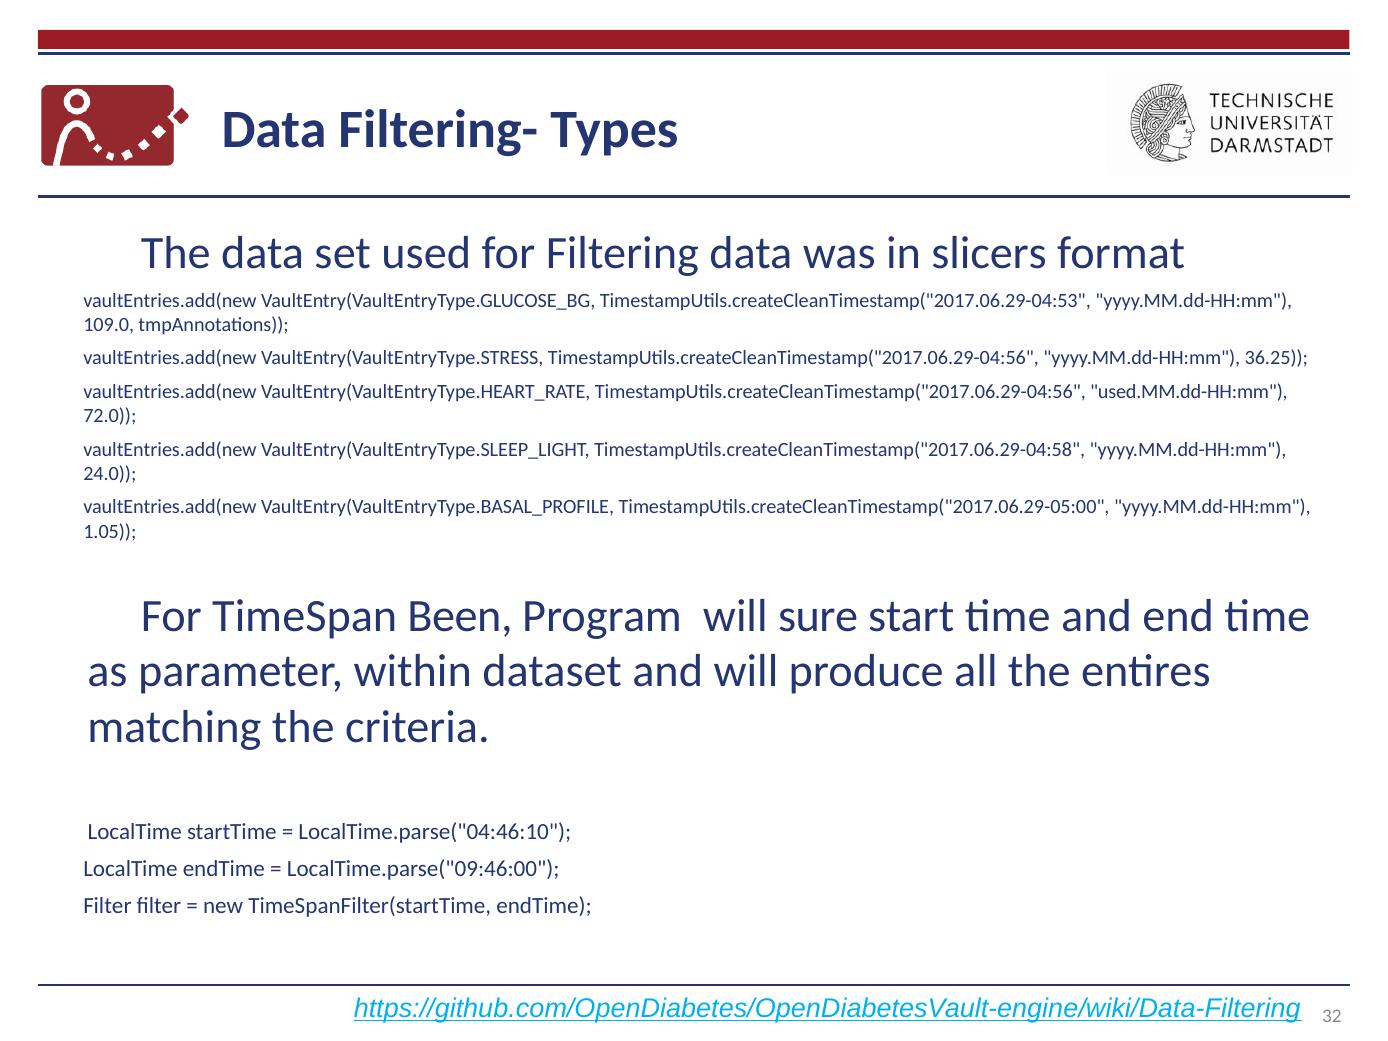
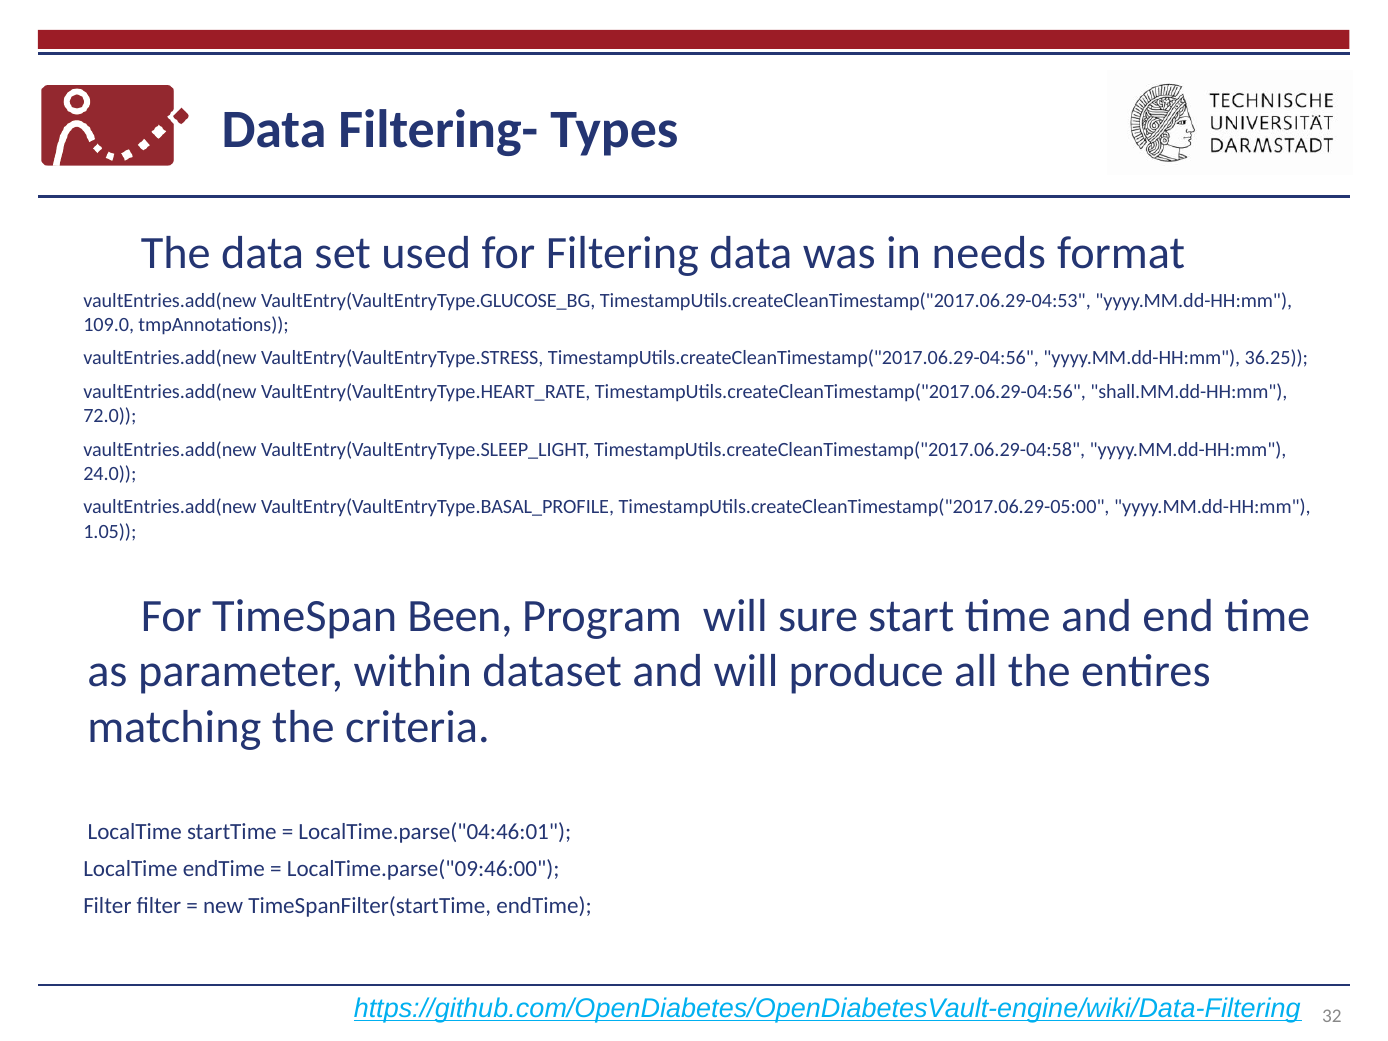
slicers: slicers -> needs
used.MM.dd-HH:mm: used.MM.dd-HH:mm -> shall.MM.dd-HH:mm
LocalTime.parse("04:46:10: LocalTime.parse("04:46:10 -> LocalTime.parse("04:46:01
